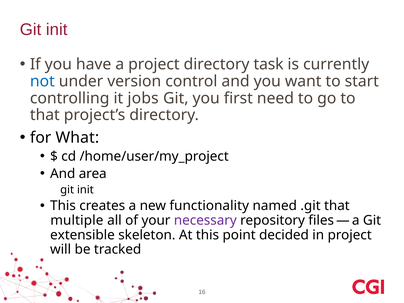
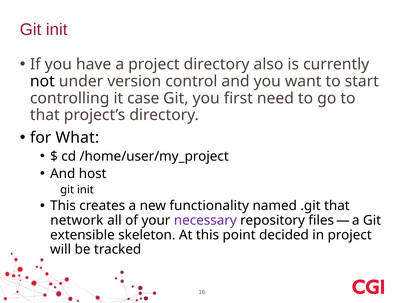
task: task -> also
not colour: blue -> black
jobs: jobs -> case
area: area -> host
multiple: multiple -> network
